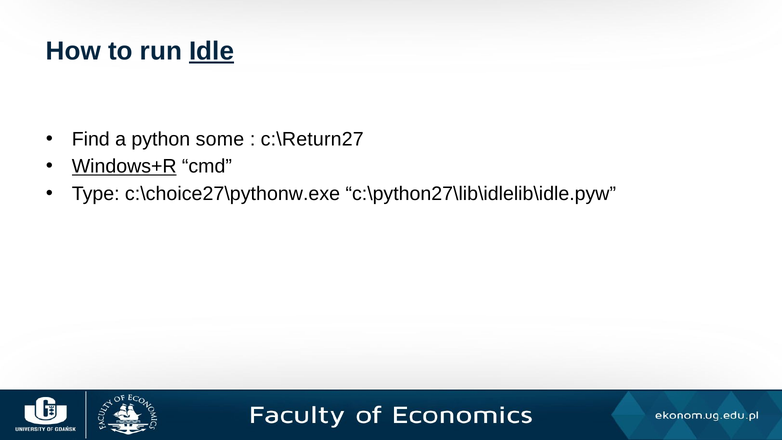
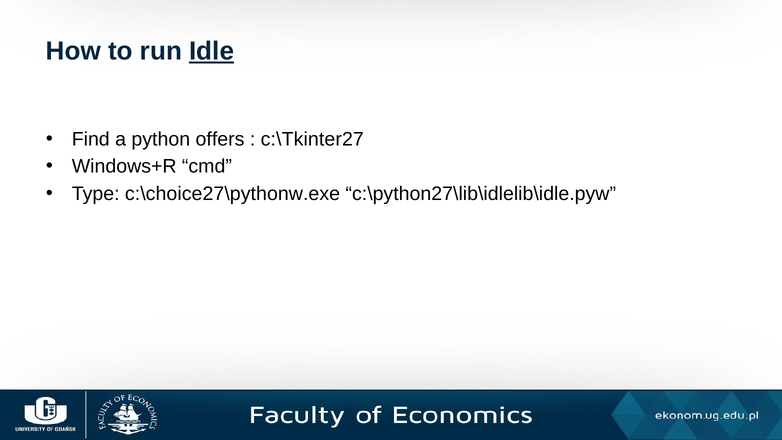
some: some -> offers
c:\Return27: c:\Return27 -> c:\Tkinter27
Windows+R underline: present -> none
